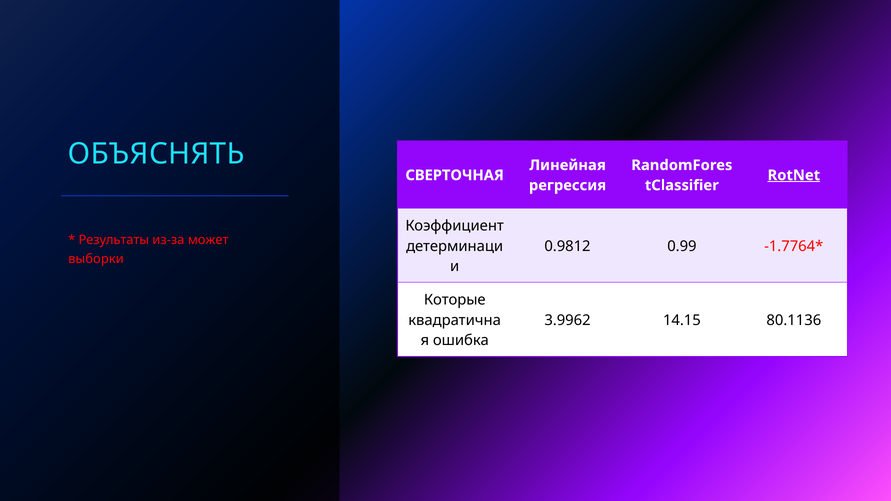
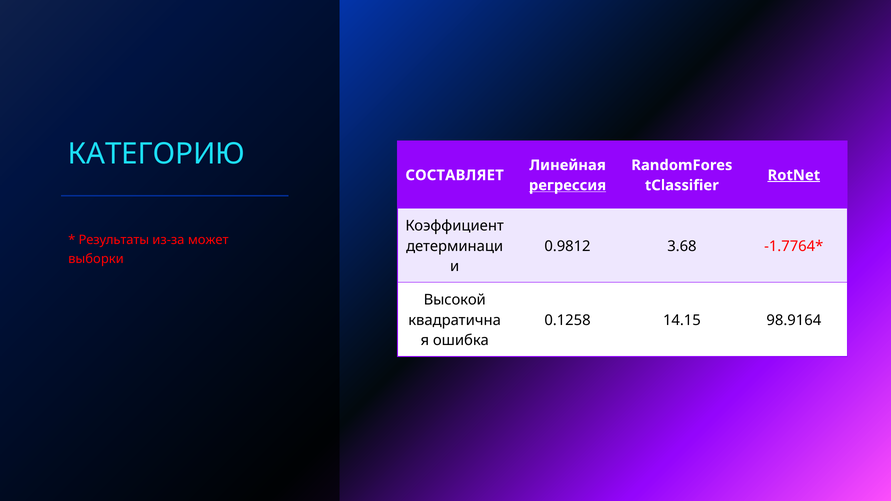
ОБЪЯСНЯТЬ: ОБЪЯСНЯТЬ -> КАТЕГОРИЮ
СВЕРТОЧНАЯ: СВЕРТОЧНАЯ -> СОСТАВЛЯЕТ
регрессия underline: none -> present
0.99: 0.99 -> 3.68
Которые: Которые -> Высокой
3.9962: 3.9962 -> 0.1258
80.1136: 80.1136 -> 98.9164
